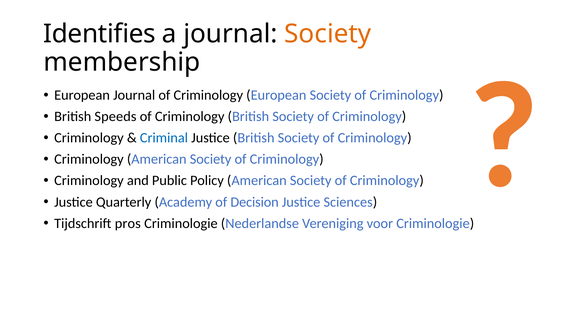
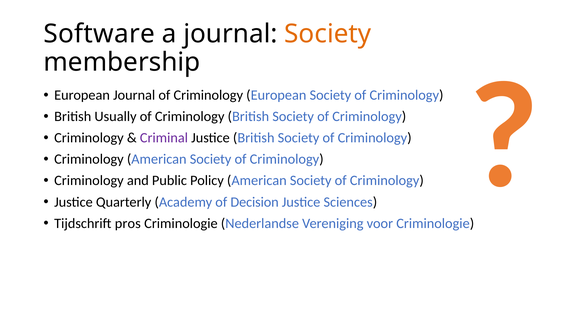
Identifies: Identifies -> Software
Speeds: Speeds -> Usually
Criminal colour: blue -> purple
